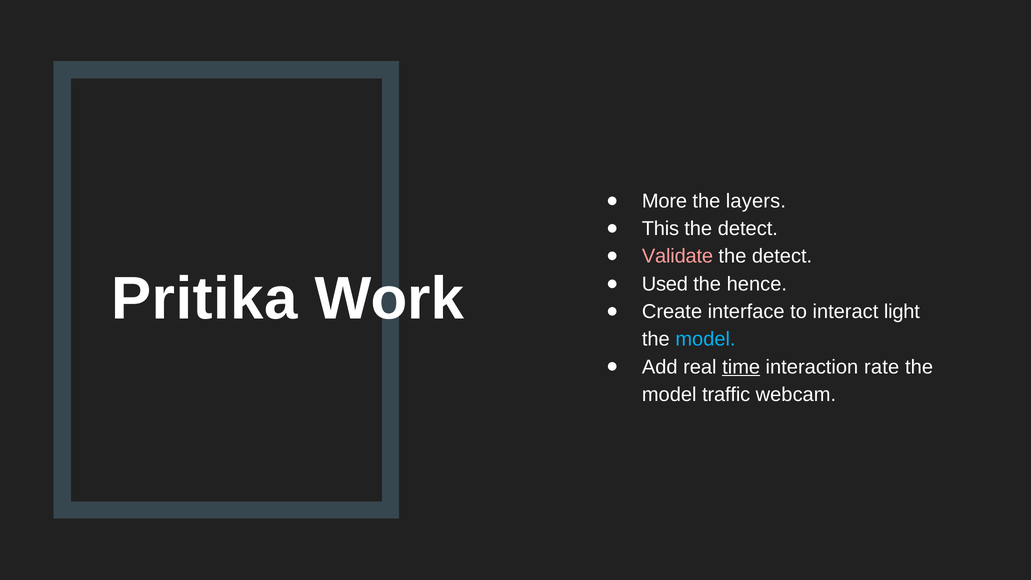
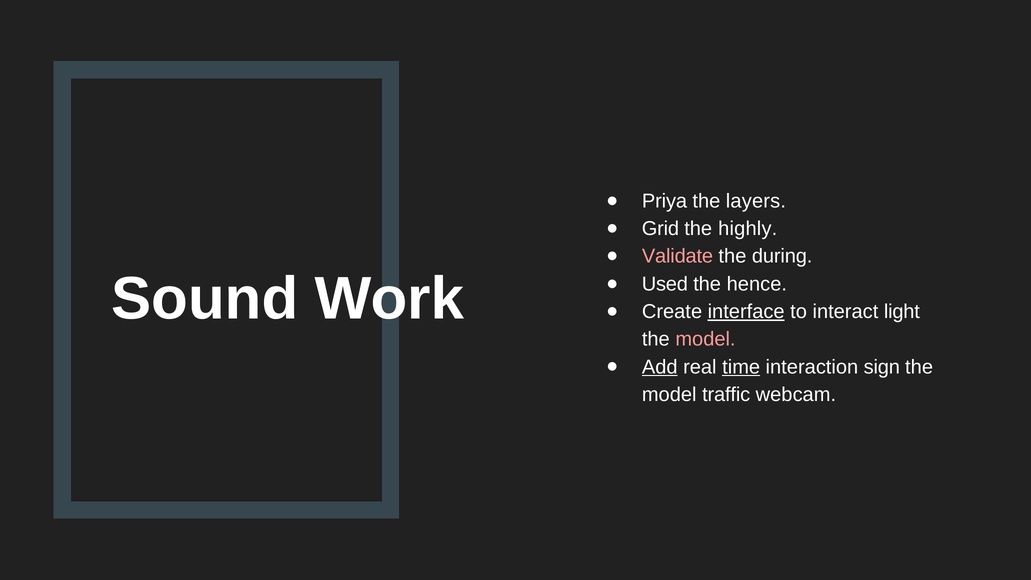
More: More -> Priya
This: This -> Grid
detect at (748, 229): detect -> highly
detect at (782, 256): detect -> during
Pritika: Pritika -> Sound
interface underline: none -> present
model at (705, 339) colour: light blue -> pink
Add underline: none -> present
rate: rate -> sign
